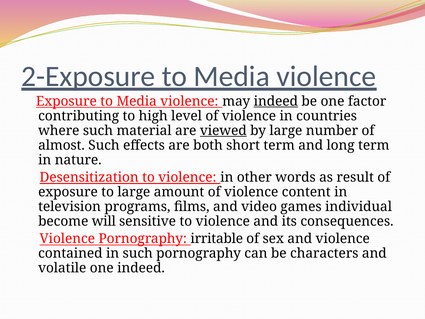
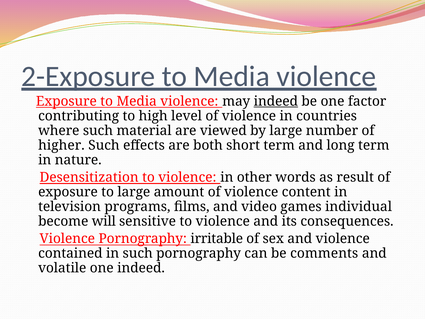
viewed underline: present -> none
almost: almost -> higher
characters: characters -> comments
